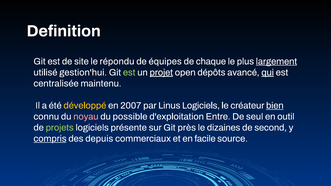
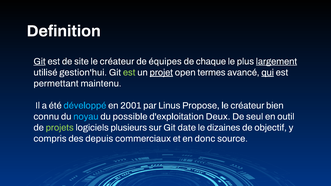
Git at (40, 61) underline: none -> present
répondu at (117, 61): répondu -> créateur
dépôts: dépôts -> termes
centralisée: centralisée -> permettant
développé colour: yellow -> light blue
2007: 2007 -> 2001
Linus Logiciels: Logiciels -> Propose
bien underline: present -> none
noyau colour: pink -> light blue
Entre: Entre -> Deux
présente: présente -> plusieurs
près: près -> date
second: second -> objectif
compris underline: present -> none
facile: facile -> donc
